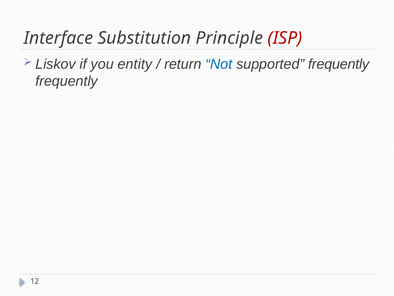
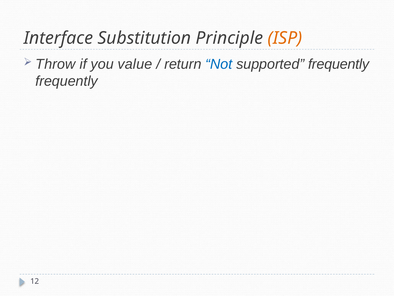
ISP colour: red -> orange
Liskov: Liskov -> Throw
entity: entity -> value
